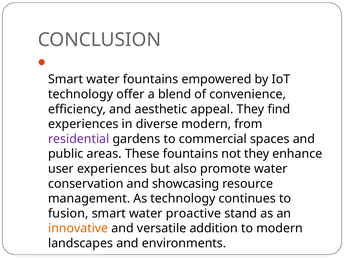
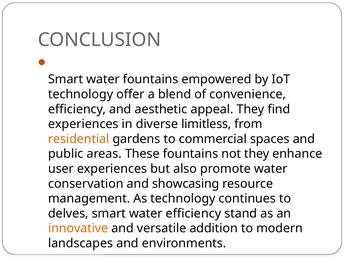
diverse modern: modern -> limitless
residential colour: purple -> orange
fusion: fusion -> delves
water proactive: proactive -> efficiency
